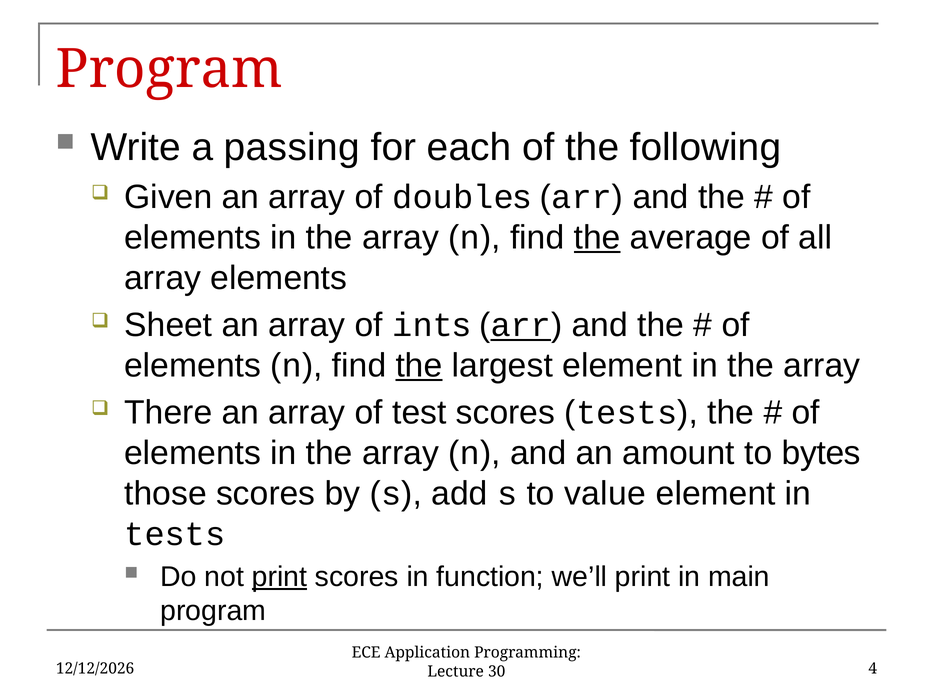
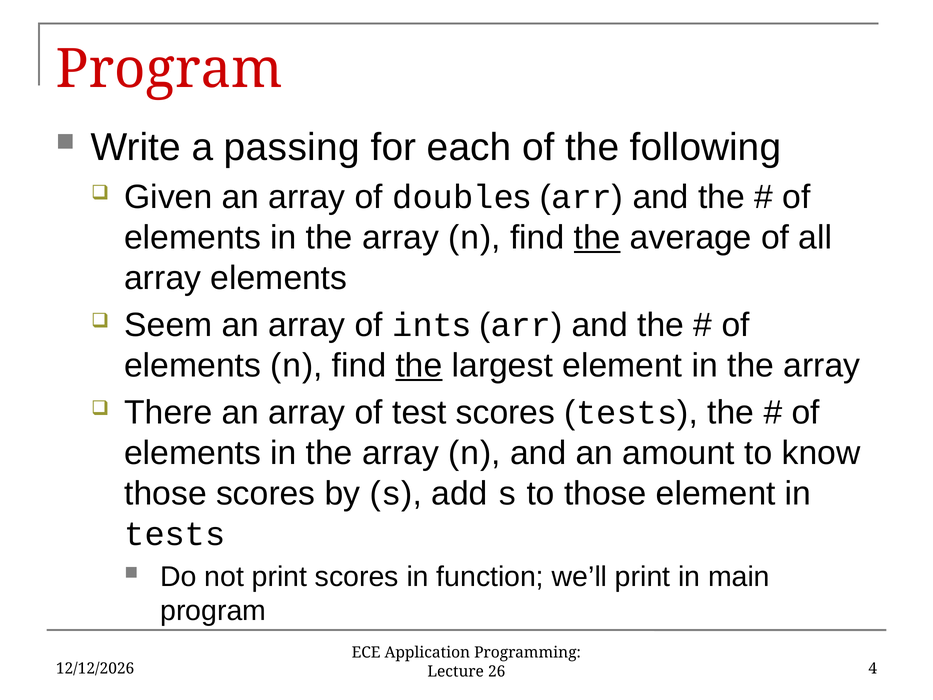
Sheet: Sheet -> Seem
arr at (521, 325) underline: present -> none
bytes: bytes -> know
to value: value -> those
print at (280, 577) underline: present -> none
30: 30 -> 26
